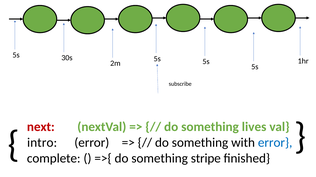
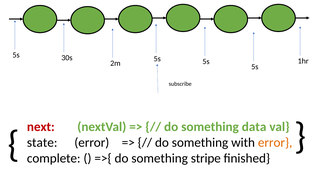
lives: lives -> data
intro: intro -> state
error at (275, 143) colour: blue -> orange
